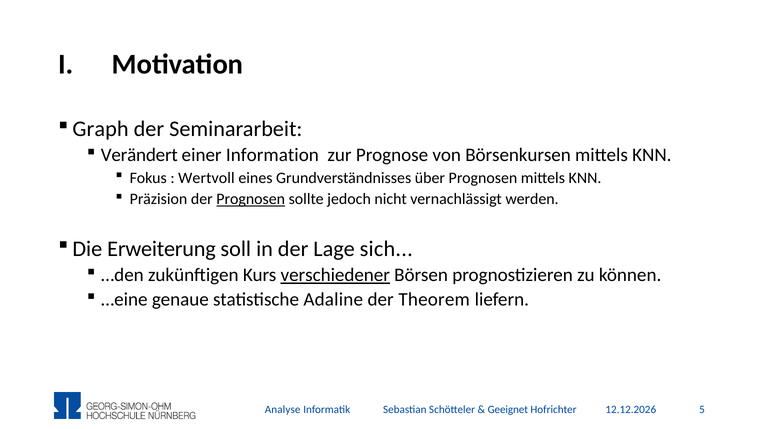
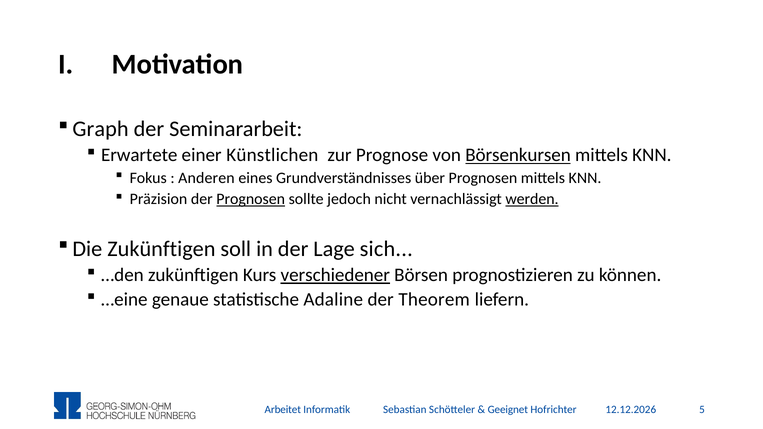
Verändert: Verändert -> Erwartete
Information: Information -> Künstlichen
Börsenkursen underline: none -> present
Wertvoll: Wertvoll -> Anderen
werden underline: none -> present
Die Erweiterung: Erweiterung -> Zukünftigen
Analyse: Analyse -> Arbeitet
